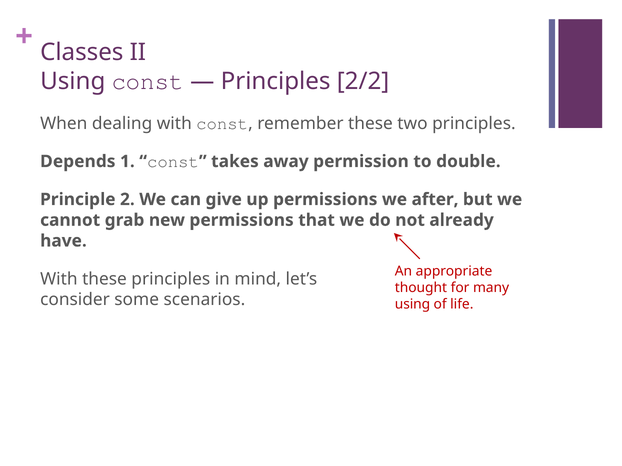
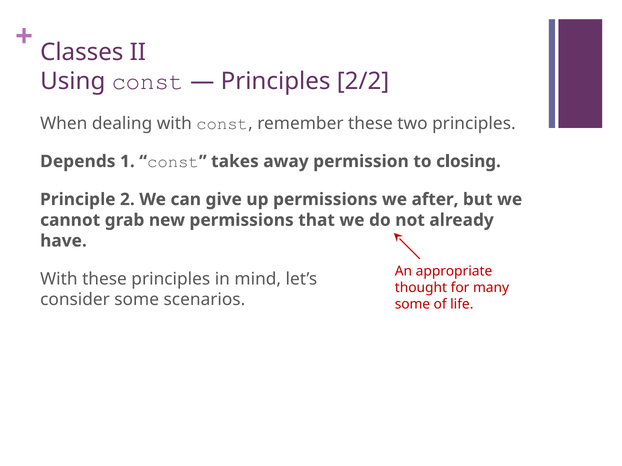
double: double -> closing
using at (412, 305): using -> some
